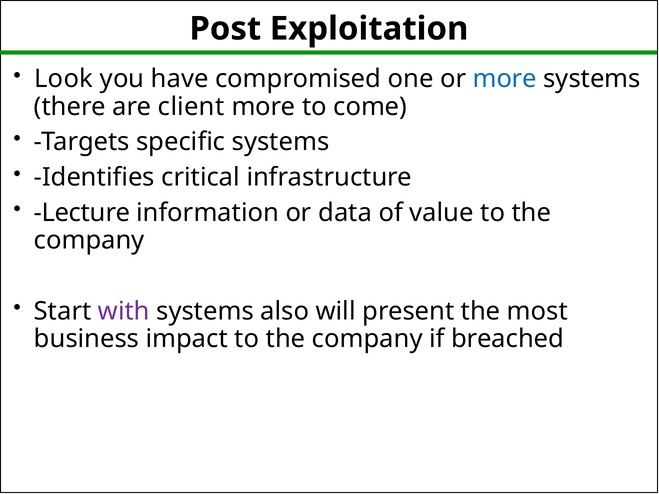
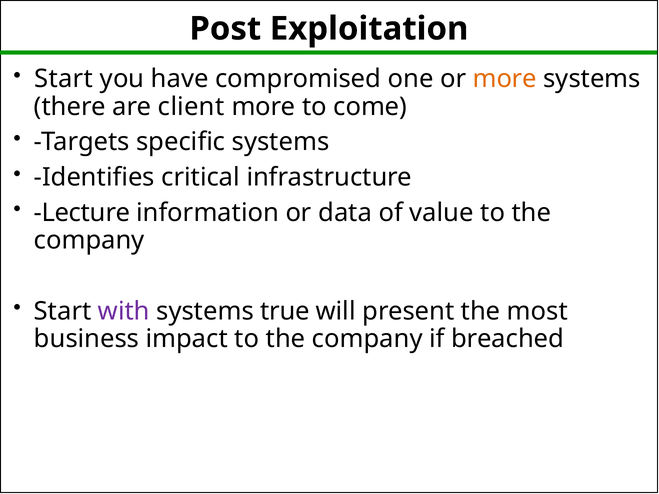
Look at (64, 79): Look -> Start
more at (505, 79) colour: blue -> orange
also: also -> true
